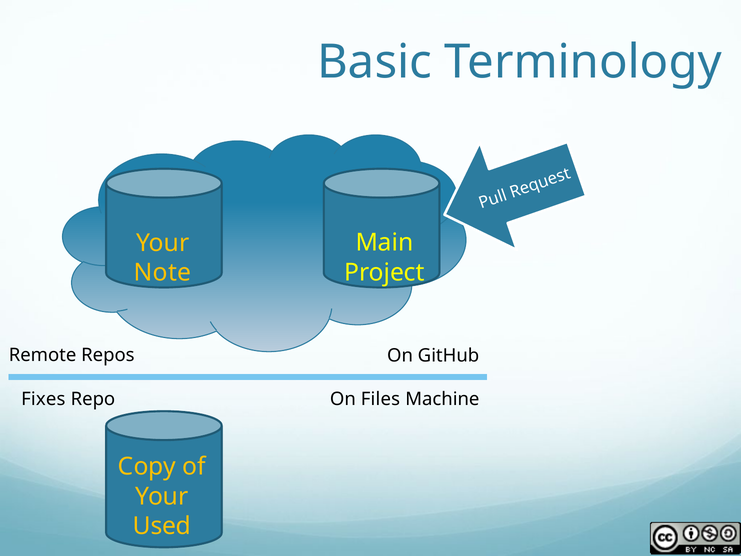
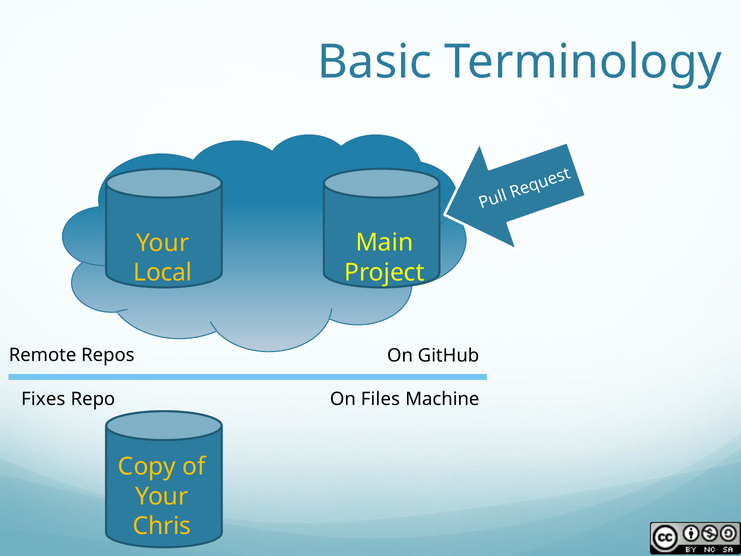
Note: Note -> Local
Used: Used -> Chris
